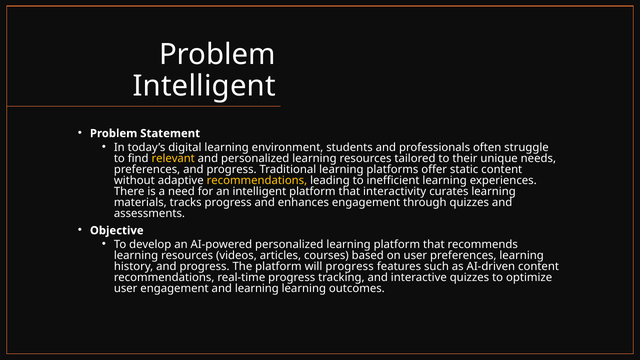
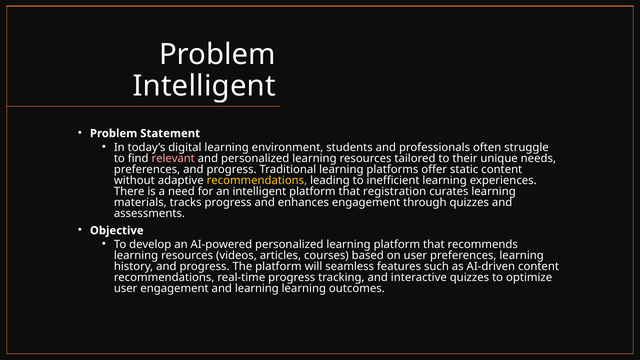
relevant colour: yellow -> pink
interactivity: interactivity -> registration
will progress: progress -> seamless
